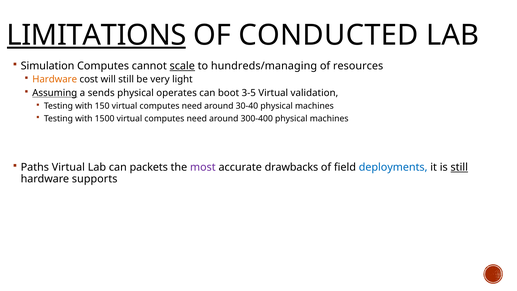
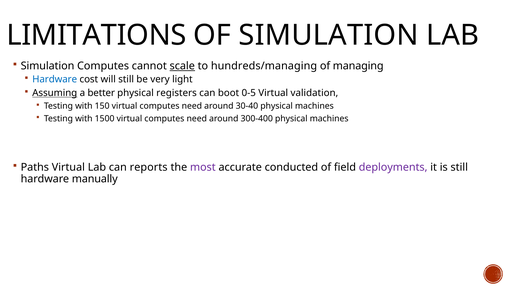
LIMITATIONS underline: present -> none
OF CONDUCTED: CONDUCTED -> SIMULATION
resources: resources -> managing
Hardware at (55, 79) colour: orange -> blue
sends: sends -> better
operates: operates -> registers
3-5: 3-5 -> 0-5
packets: packets -> reports
drawbacks: drawbacks -> conducted
deployments colour: blue -> purple
still at (459, 167) underline: present -> none
supports: supports -> manually
